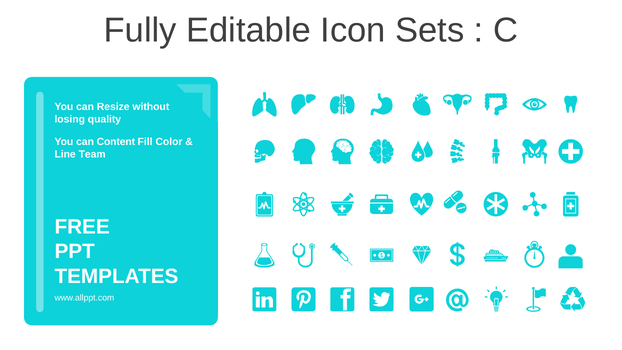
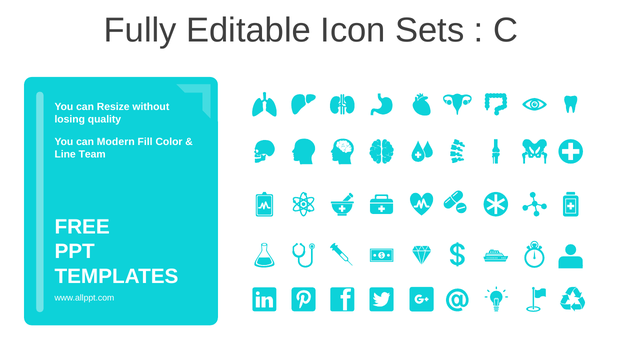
Content: Content -> Modern
